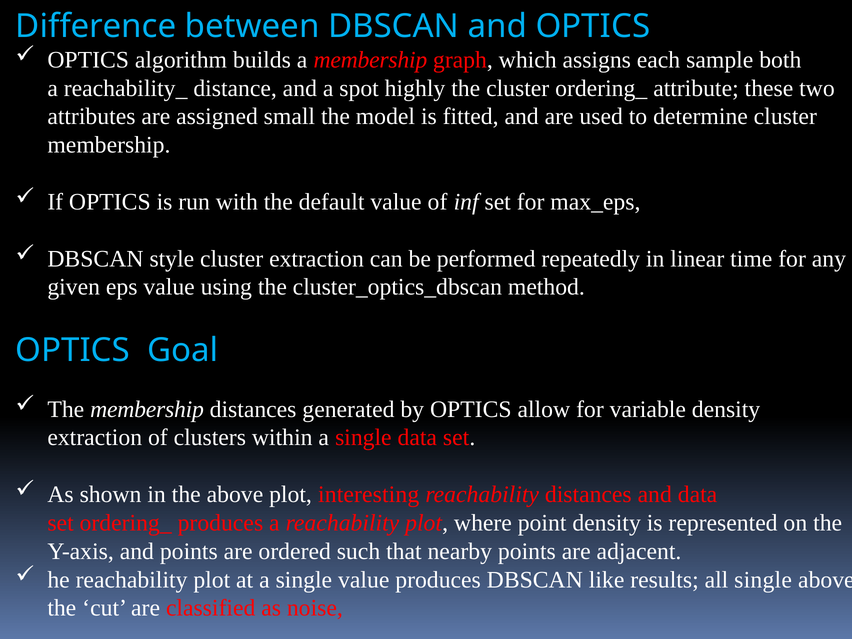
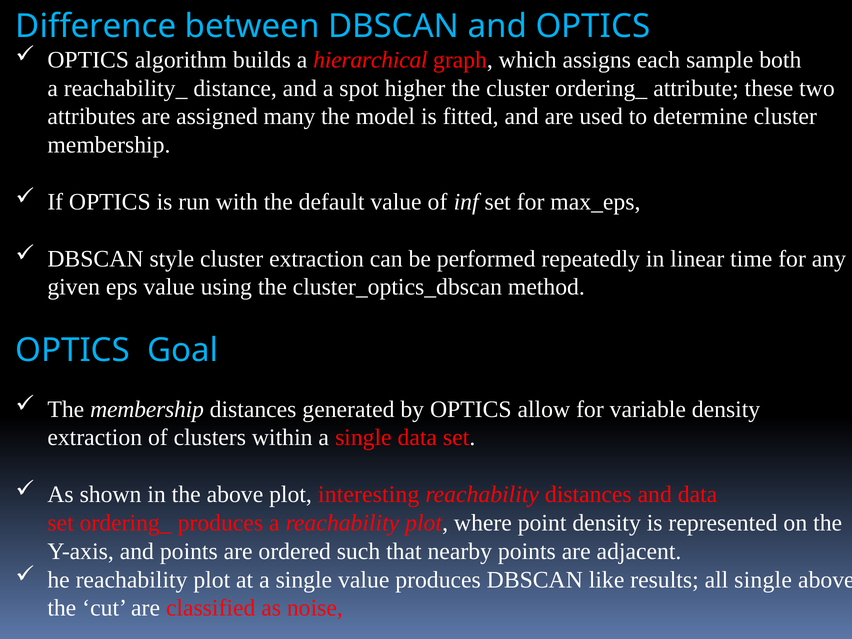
a membership: membership -> hierarchical
highly: highly -> higher
small: small -> many
